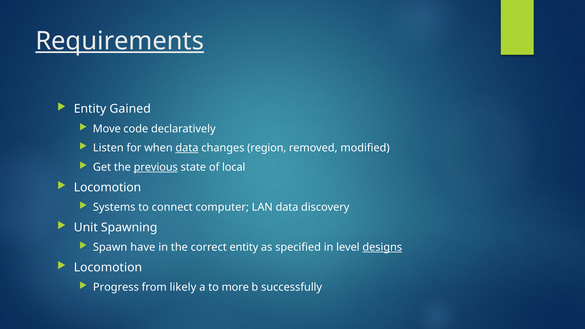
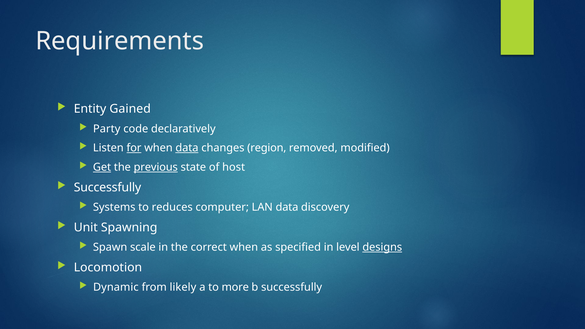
Requirements underline: present -> none
Move: Move -> Party
for underline: none -> present
Get underline: none -> present
local: local -> host
Locomotion at (107, 187): Locomotion -> Successfully
connect: connect -> reduces
have: have -> scale
correct entity: entity -> when
Progress: Progress -> Dynamic
